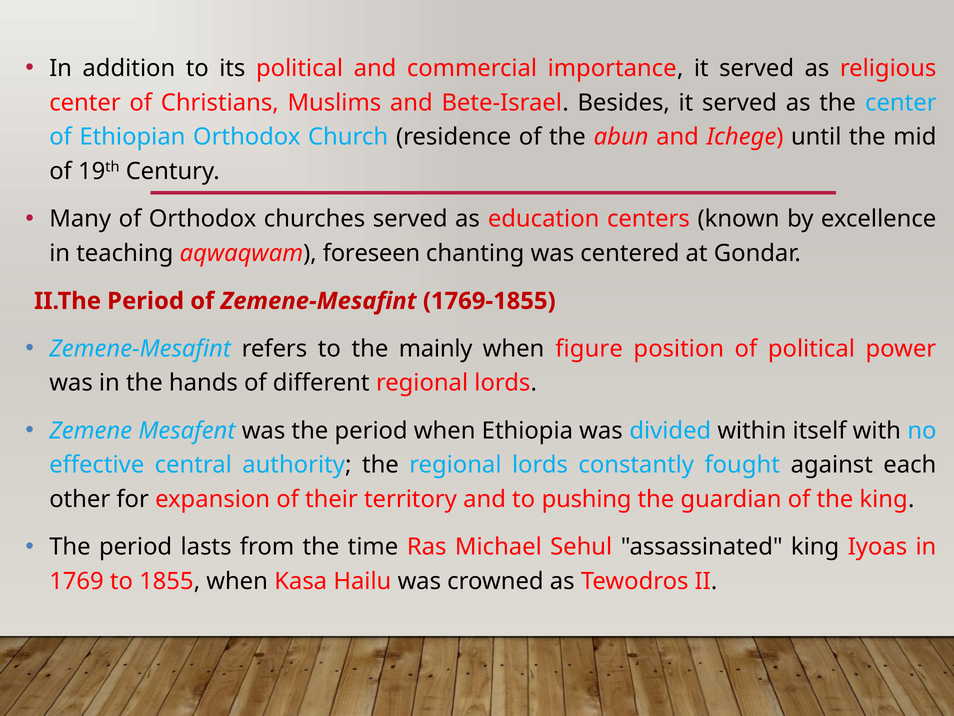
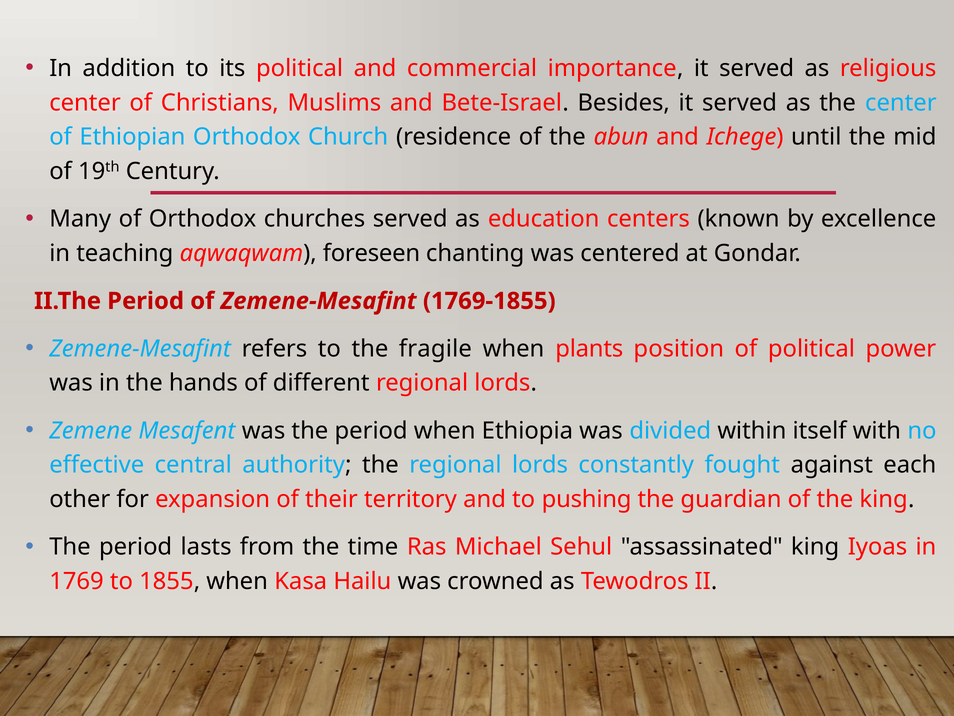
mainly: mainly -> fragile
figure: figure -> plants
